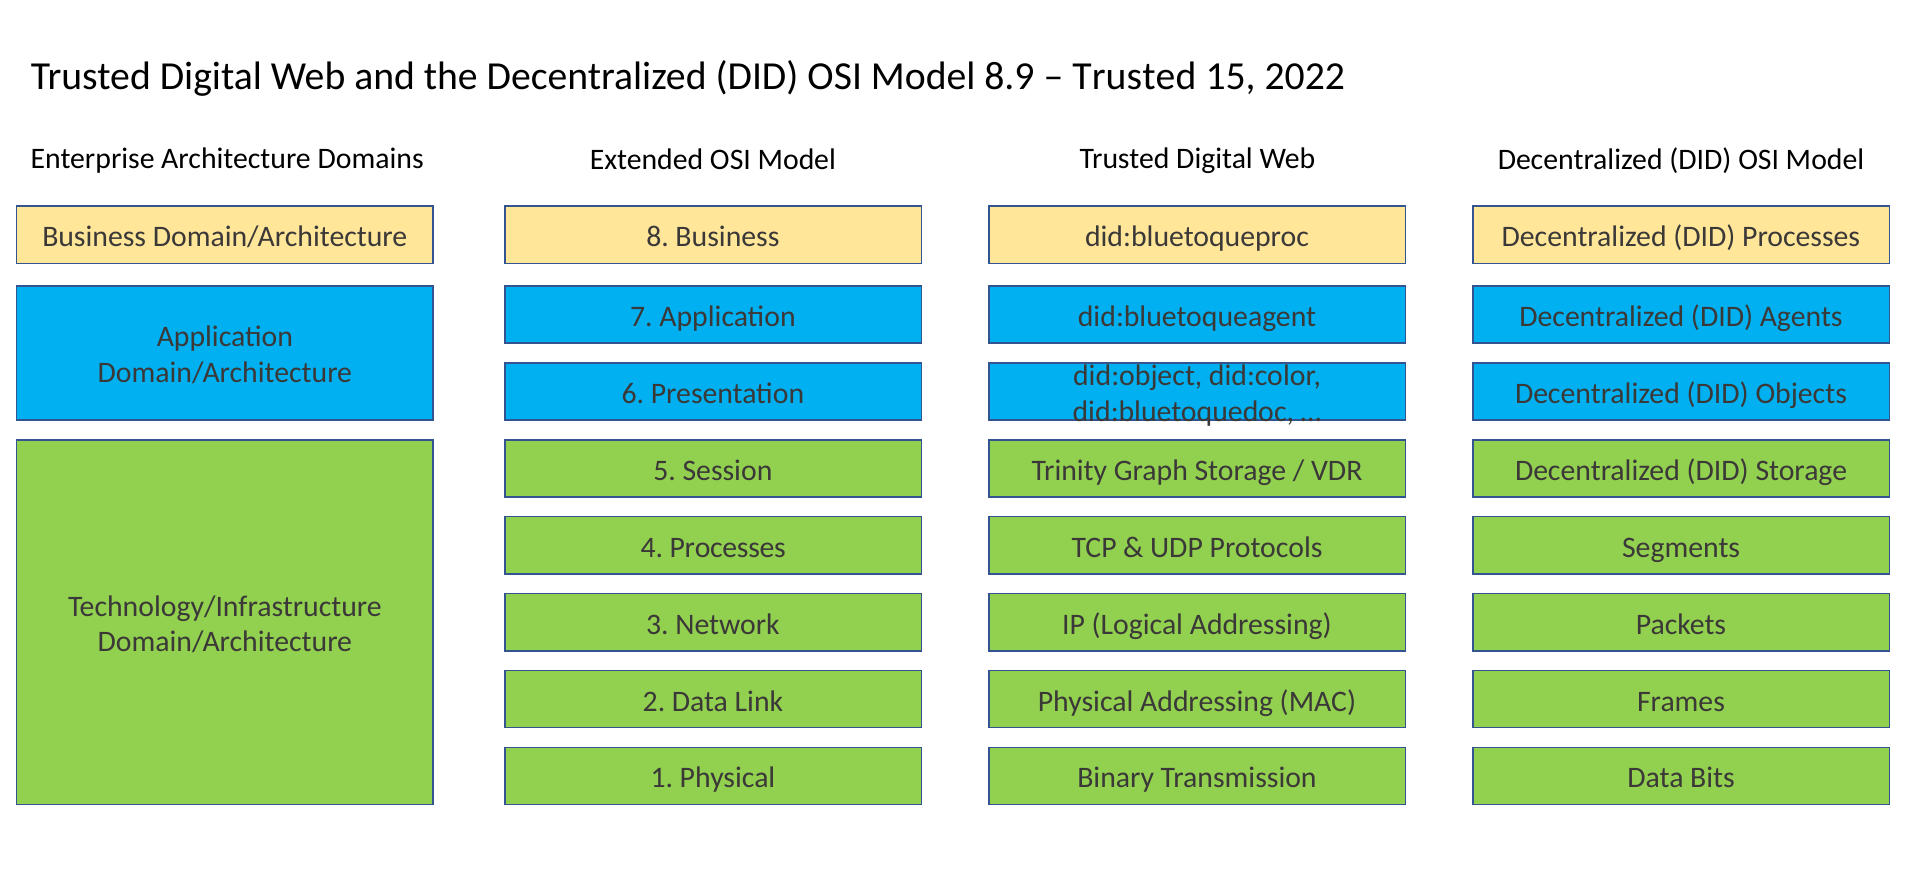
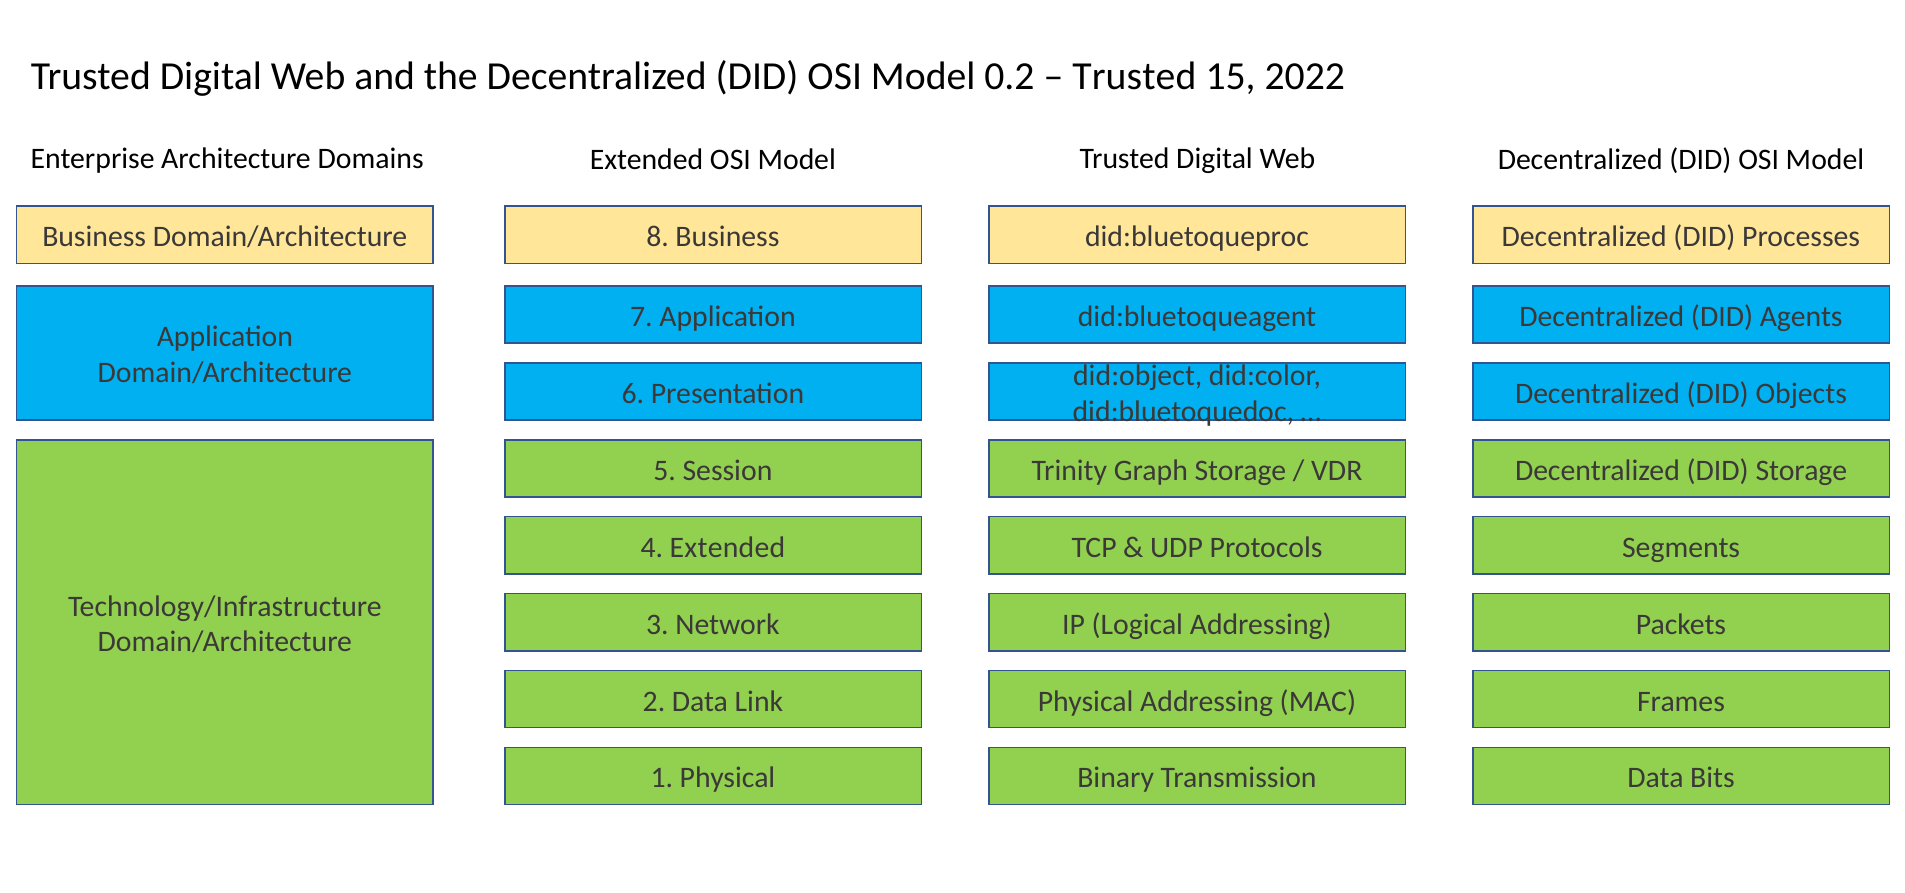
8.9: 8.9 -> 0.2
4 Processes: Processes -> Extended
